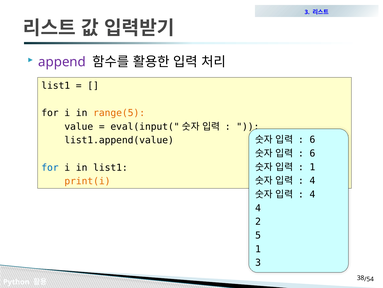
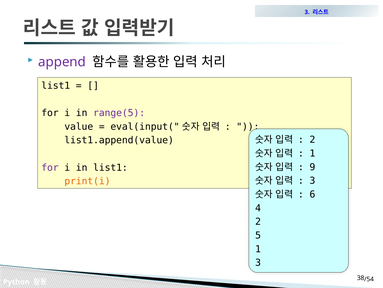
range(5 colour: orange -> purple
6 at (312, 139): 6 -> 2
6 at (312, 153): 6 -> 1
for at (50, 167) colour: blue -> purple
1 at (312, 167): 1 -> 9
4 at (312, 180): 4 -> 3
4 at (312, 194): 4 -> 6
